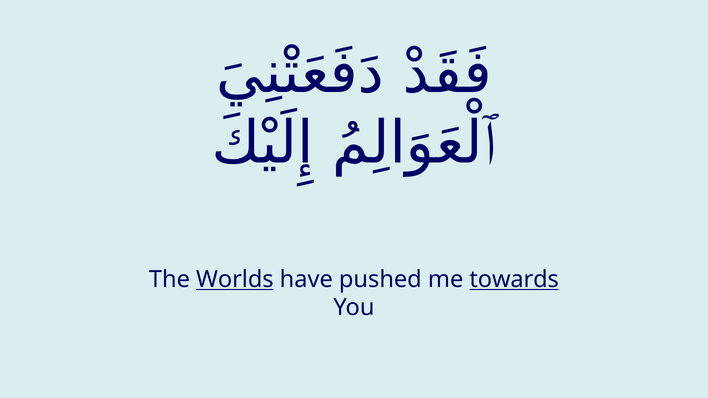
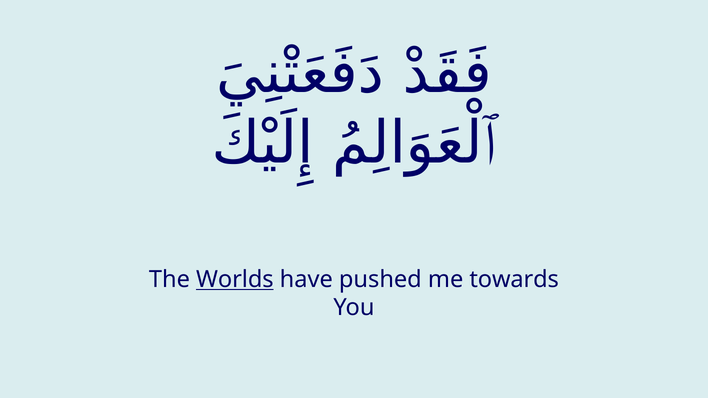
towards underline: present -> none
